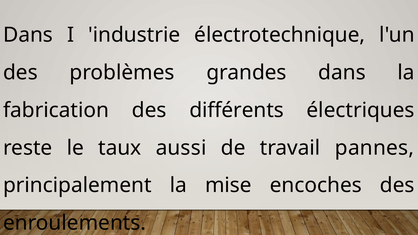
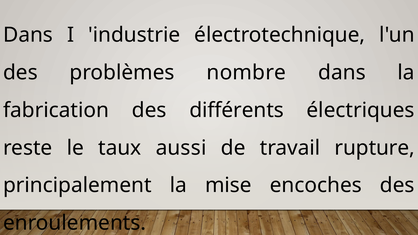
grandes: grandes -> nombre
pannes: pannes -> rupture
